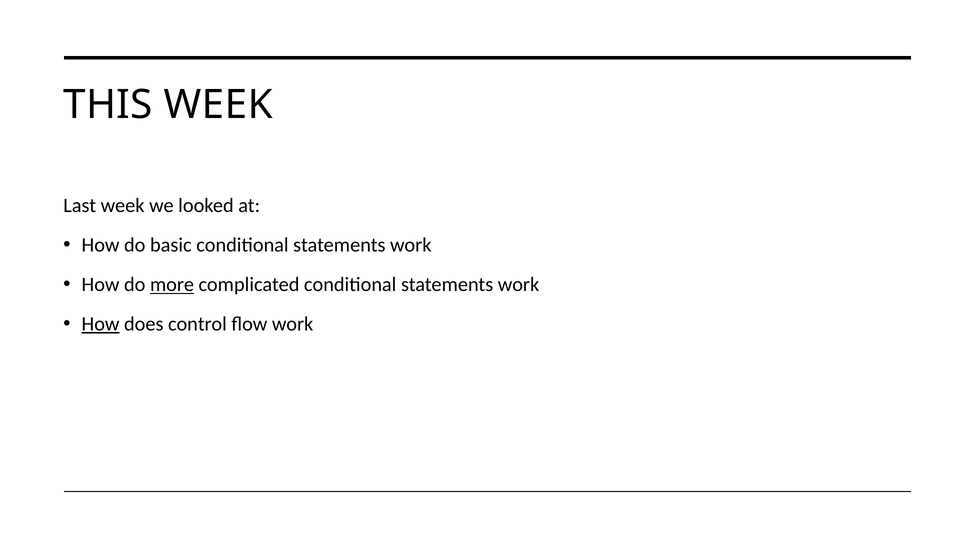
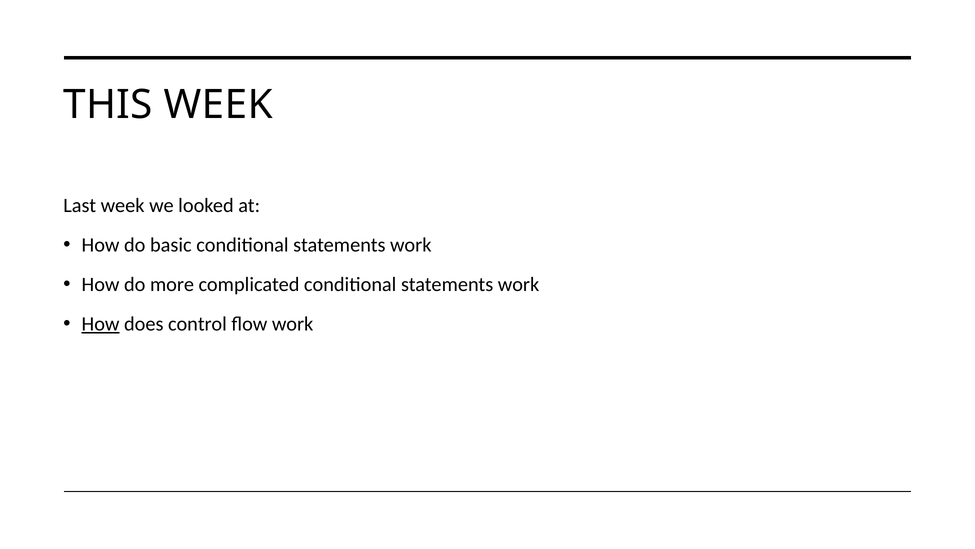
more underline: present -> none
